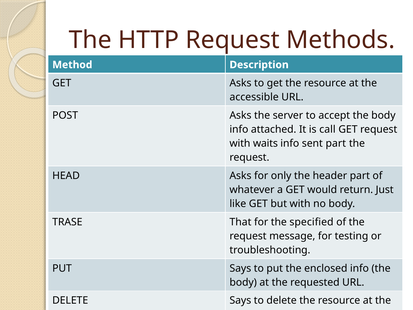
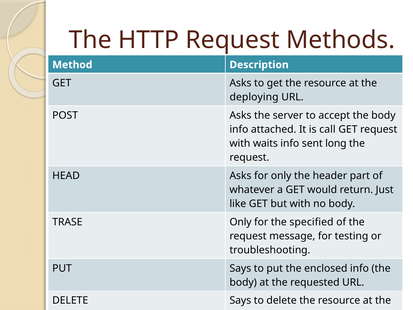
accessible: accessible -> deploying
sent part: part -> long
TRASE That: That -> Only
